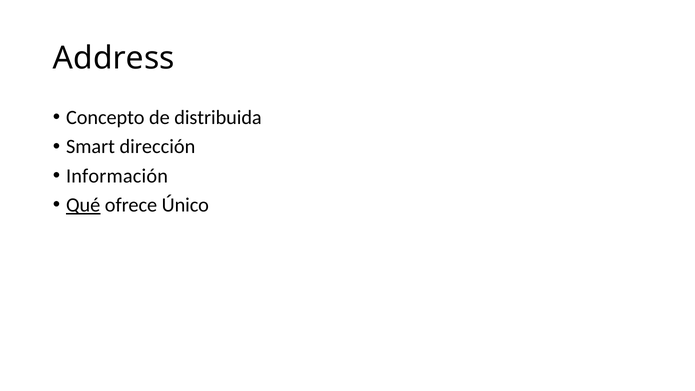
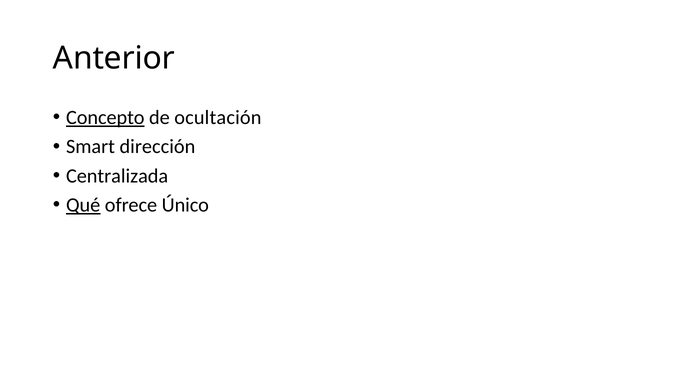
Address: Address -> Anterior
Concepto underline: none -> present
distribuida: distribuida -> ocultación
Información: Información -> Centralizada
